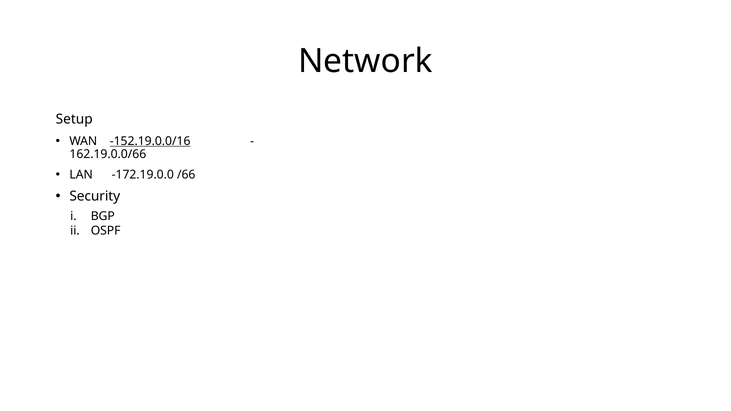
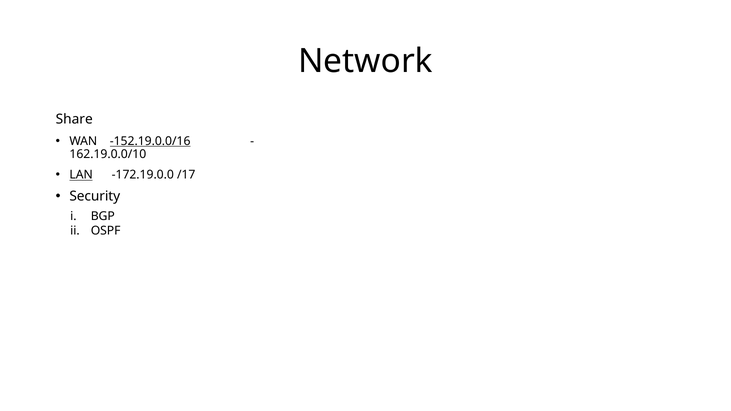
Setup: Setup -> Share
162.19.0.0/66: 162.19.0.0/66 -> 162.19.0.0/10
LAN underline: none -> present
/66: /66 -> /17
